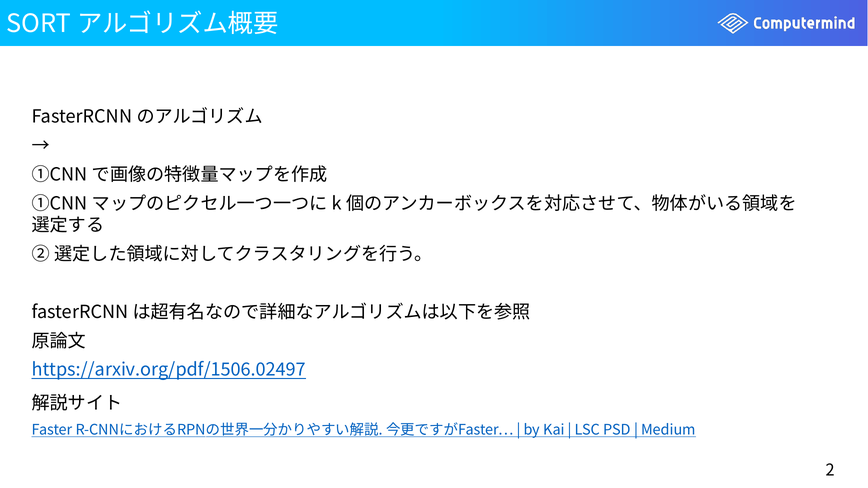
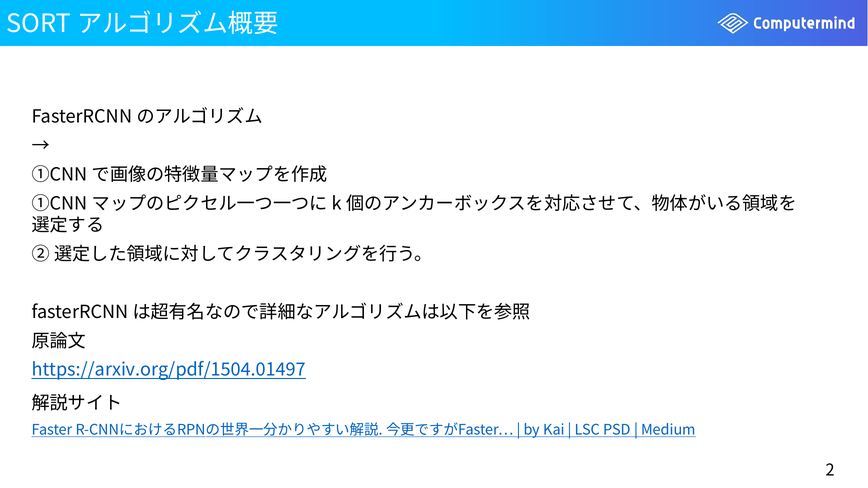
https://arxiv.org/pdf/1506.02497: https://arxiv.org/pdf/1506.02497 -> https://arxiv.org/pdf/1504.01497
